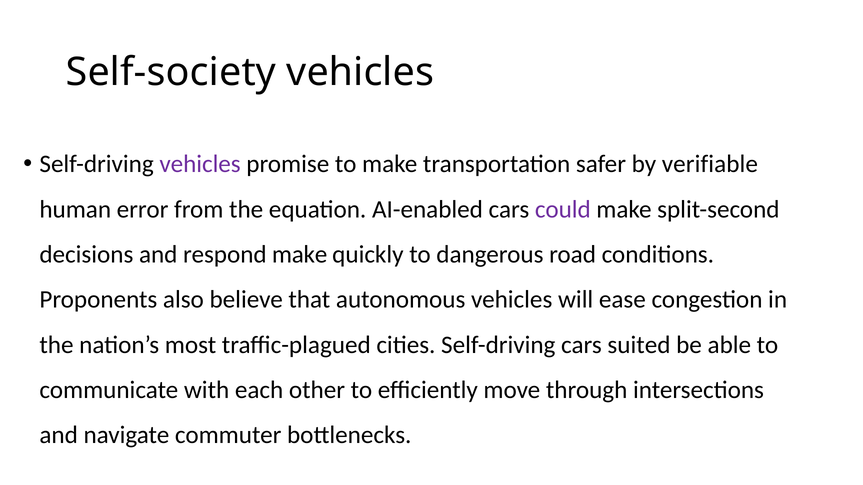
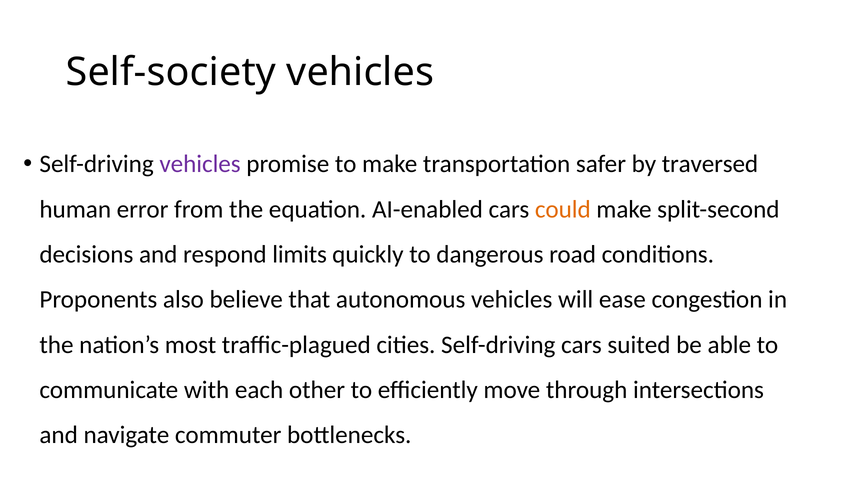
verifiable: verifiable -> traversed
could colour: purple -> orange
respond make: make -> limits
